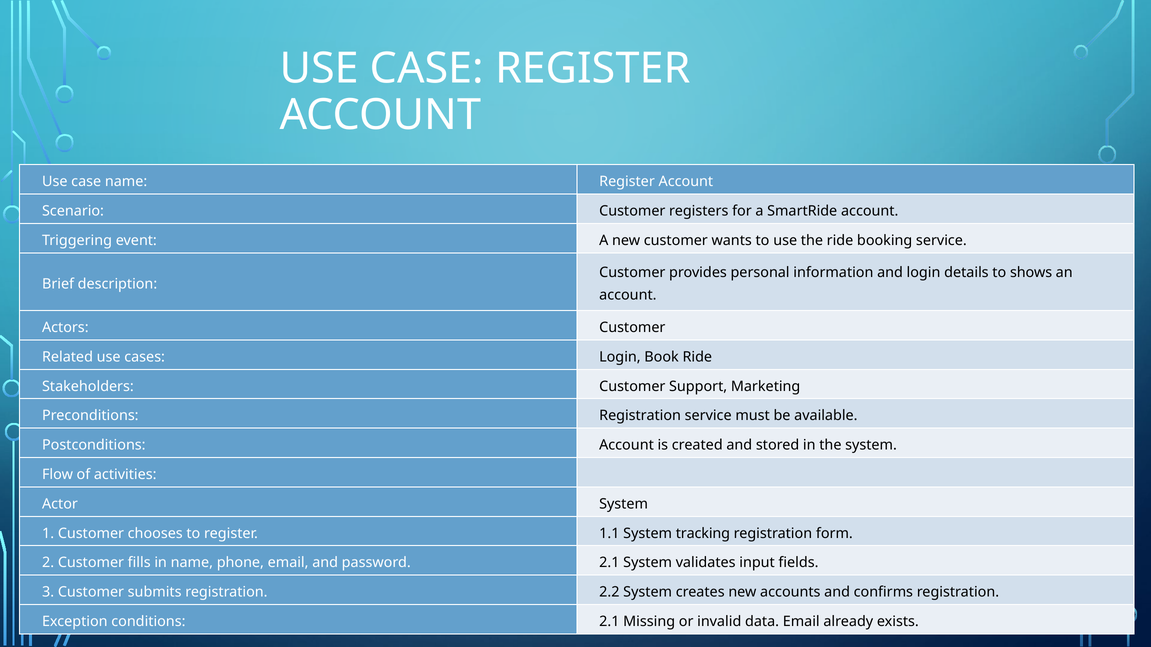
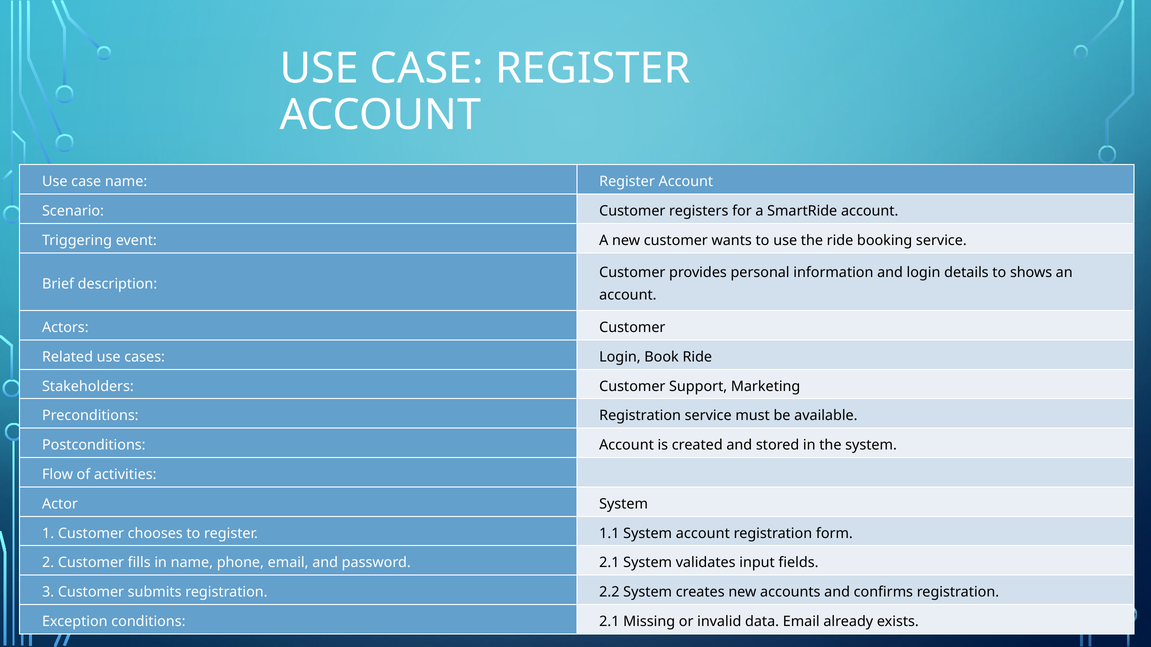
System tracking: tracking -> account
